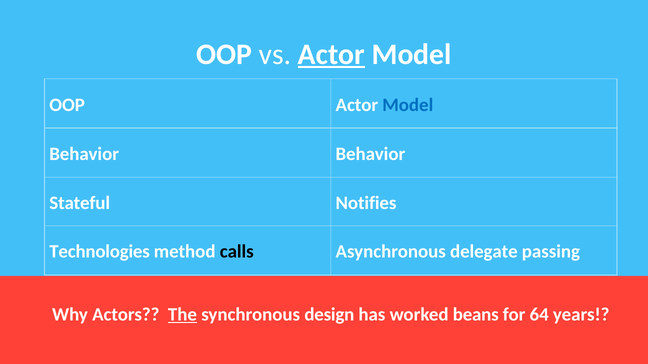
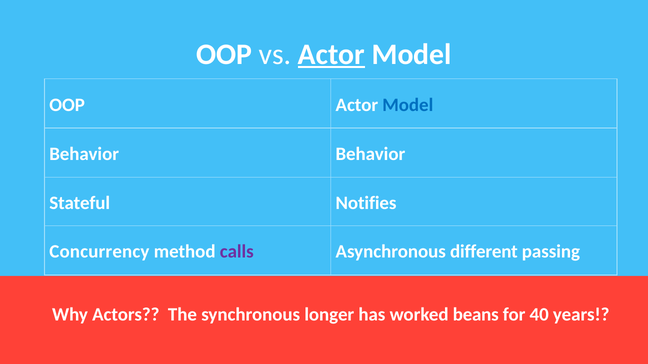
Technologies: Technologies -> Concurrency
calls colour: black -> purple
delegate: delegate -> different
The underline: present -> none
design: design -> longer
64: 64 -> 40
